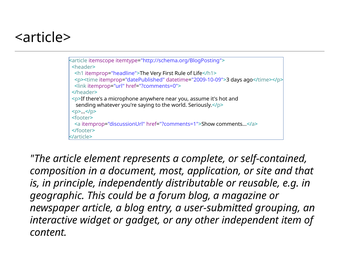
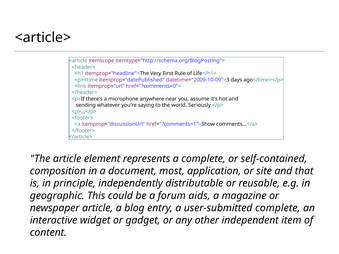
forum blog: blog -> aids
user-submitted grouping: grouping -> complete
